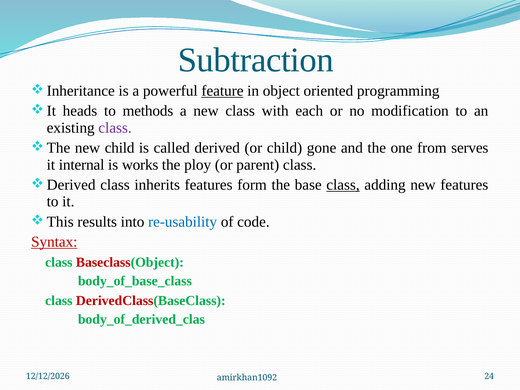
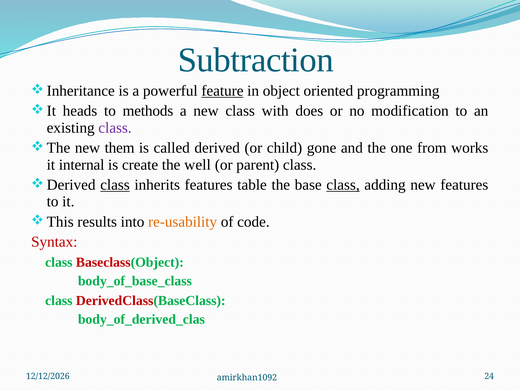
each: each -> does
new child: child -> them
serves: serves -> works
works: works -> create
ploy: ploy -> well
class at (115, 185) underline: none -> present
form: form -> table
re-usability colour: blue -> orange
Syntax underline: present -> none
